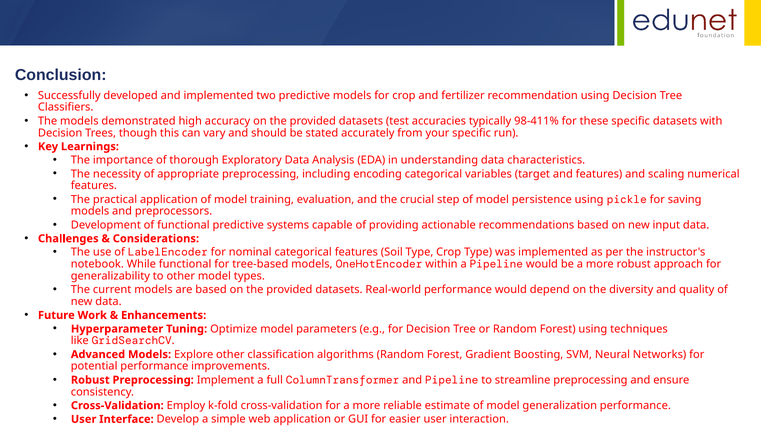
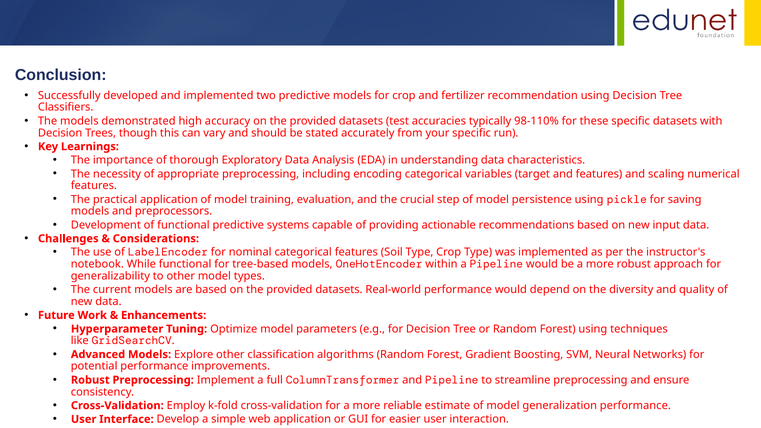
98-411%: 98-411% -> 98-110%
